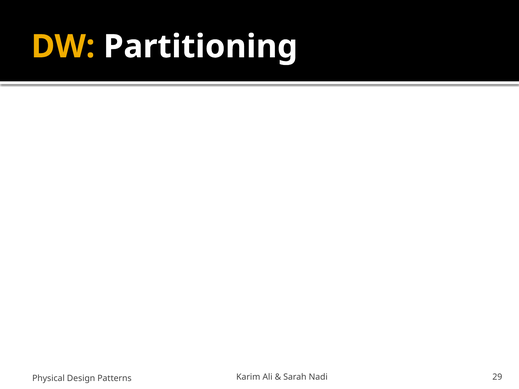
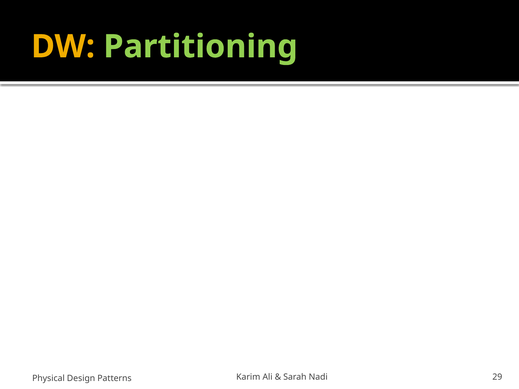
Partitioning colour: white -> light green
